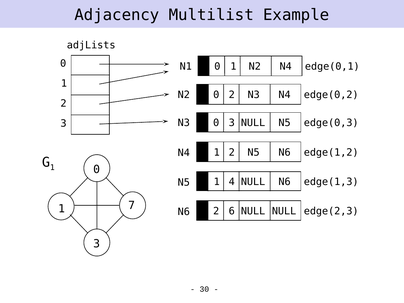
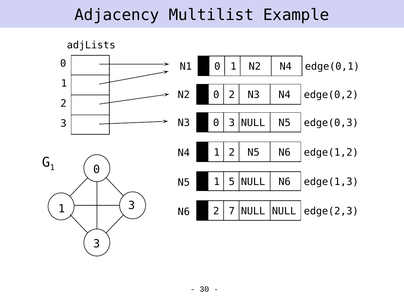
4: 4 -> 5
1 7: 7 -> 3
6: 6 -> 7
